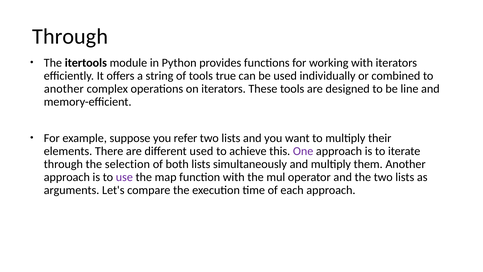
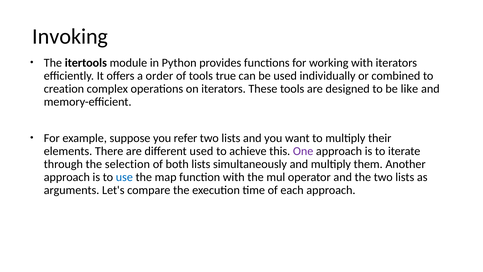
Through at (70, 36): Through -> Invoking
string: string -> order
another at (64, 89): another -> creation
line: line -> like
use colour: purple -> blue
